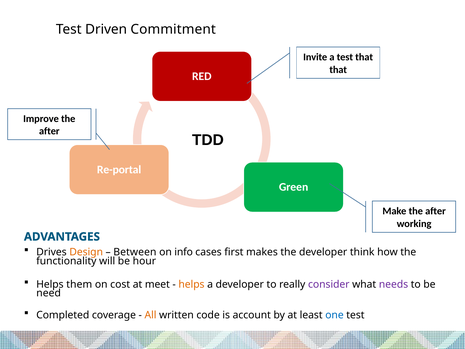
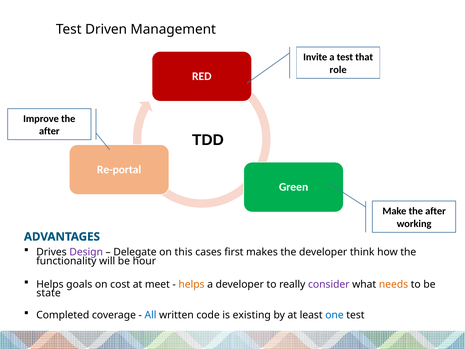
Commitment: Commitment -> Management
that at (338, 70): that -> role
Design colour: orange -> purple
Between: Between -> Delegate
info: info -> this
them: them -> goals
needs colour: purple -> orange
need: need -> state
All colour: orange -> blue
account: account -> existing
